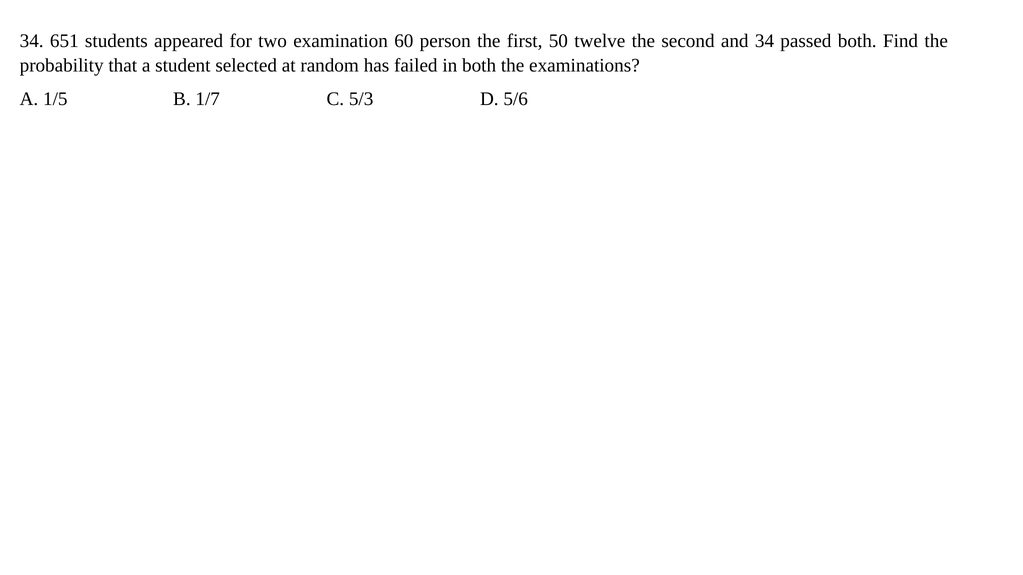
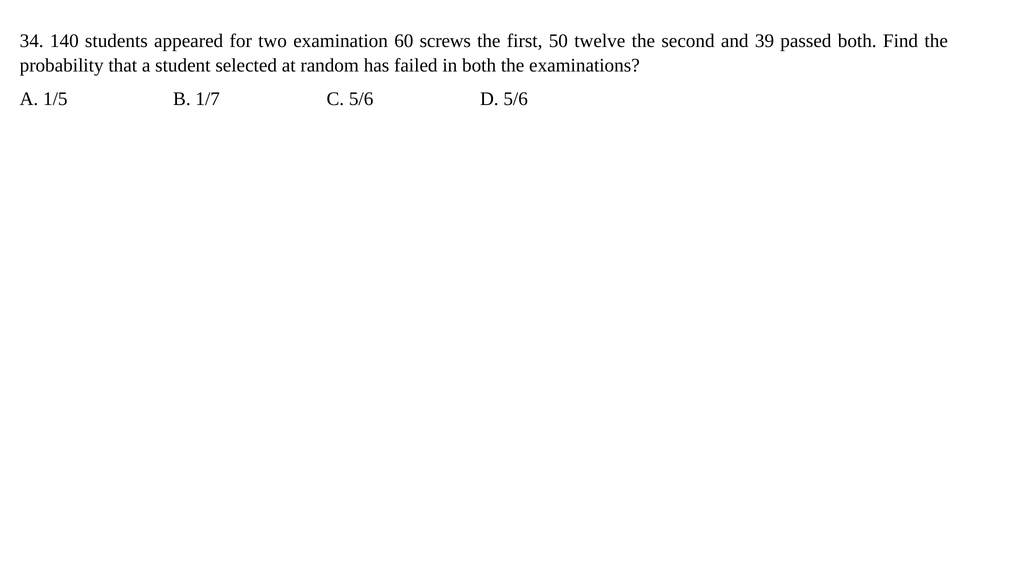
651: 651 -> 140
person: person -> screws
and 34: 34 -> 39
C 5/3: 5/3 -> 5/6
